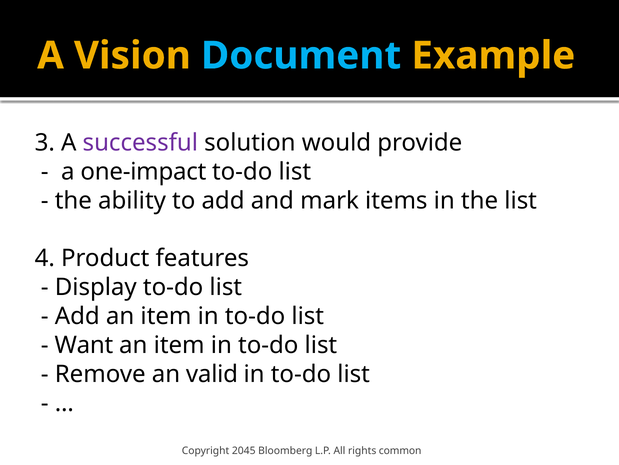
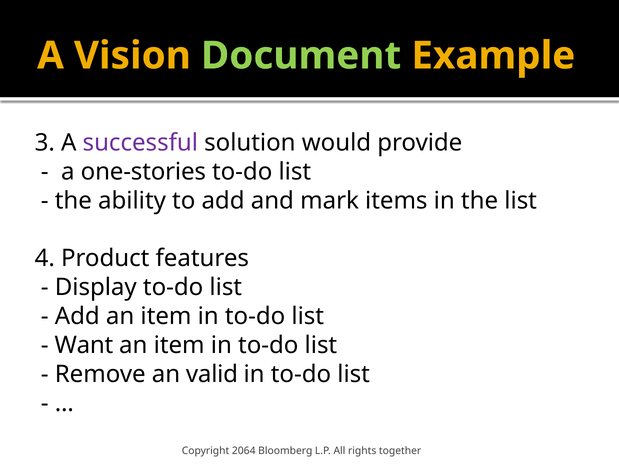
Document colour: light blue -> light green
one-impact: one-impact -> one-stories
2045: 2045 -> 2064
common: common -> together
